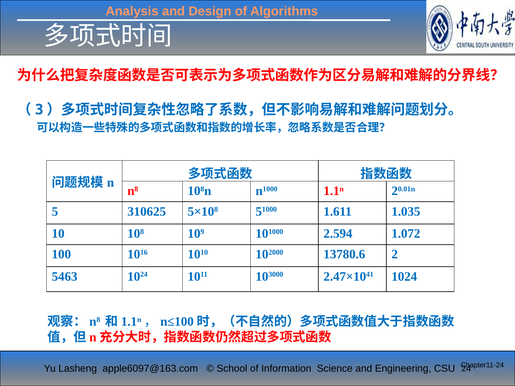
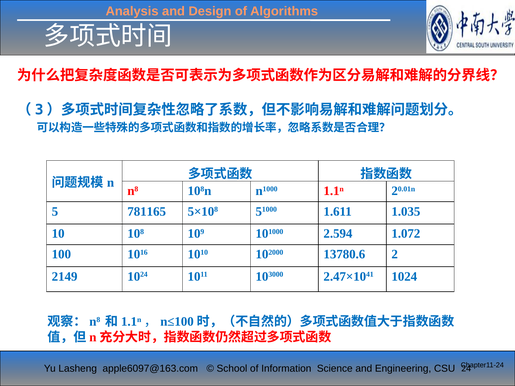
310625: 310625 -> 781165
5463: 5463 -> 2149
